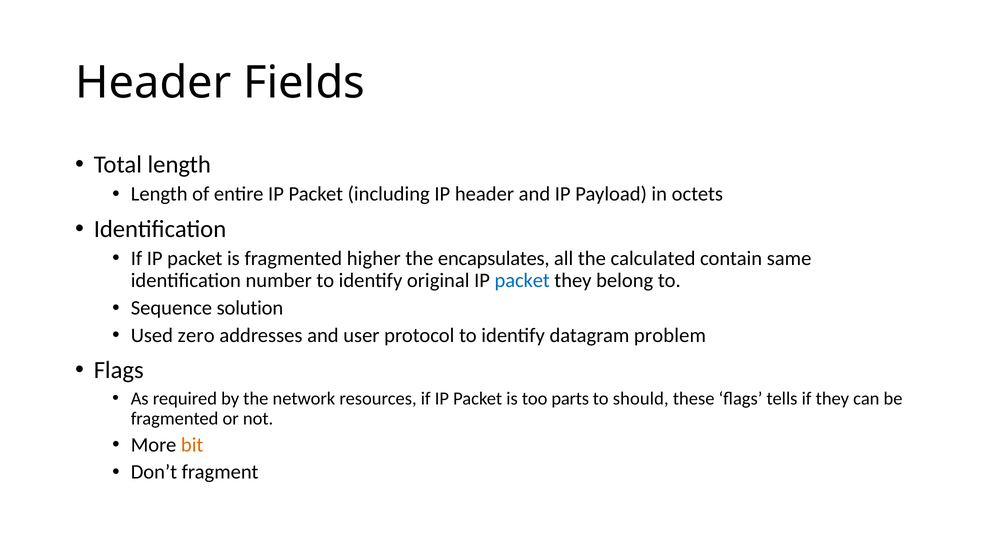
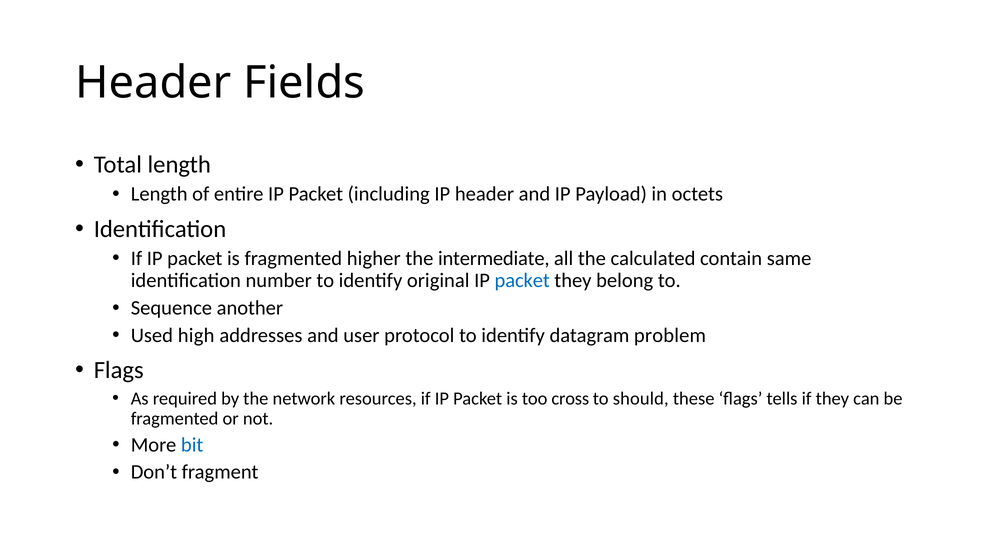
encapsulates: encapsulates -> intermediate
solution: solution -> another
zero: zero -> high
parts: parts -> cross
bit colour: orange -> blue
